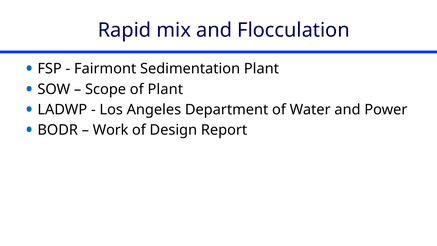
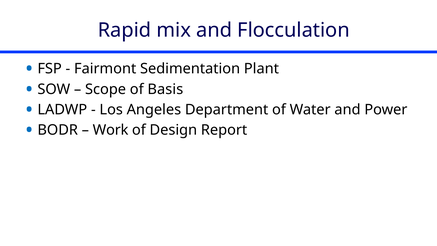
of Plant: Plant -> Basis
